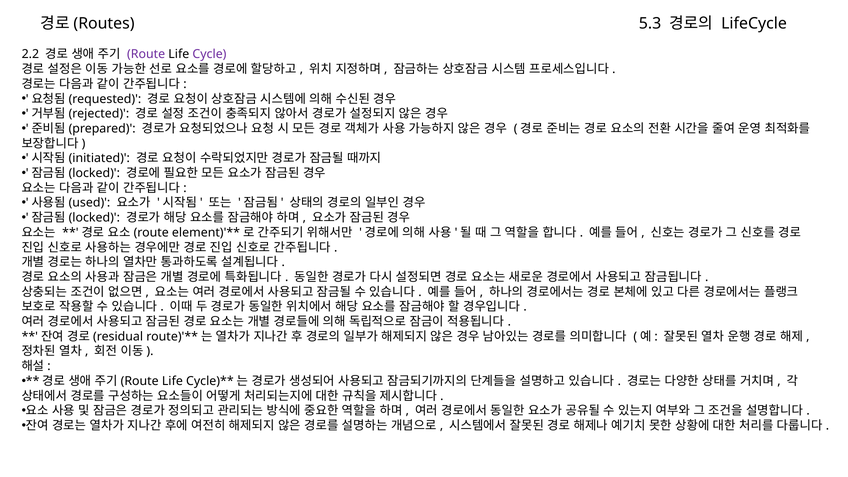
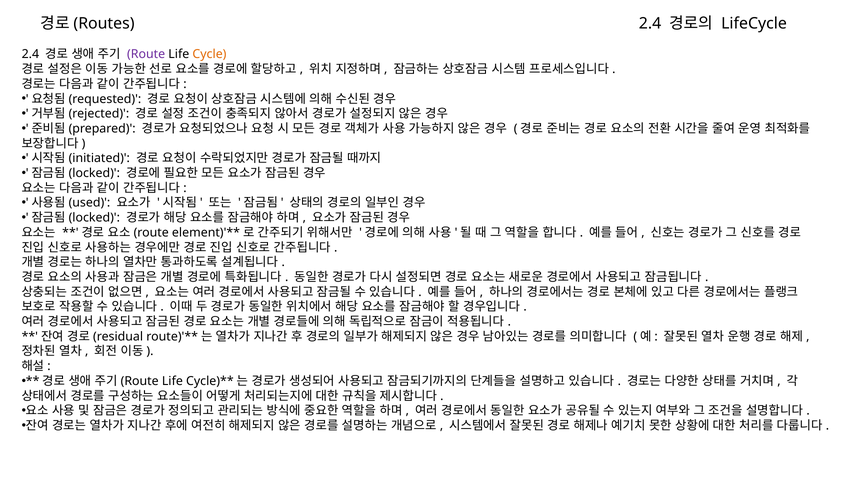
5.3 at (650, 23): 5.3 -> 2.4
2.2 at (30, 54): 2.2 -> 2.4
Cycle colour: purple -> orange
